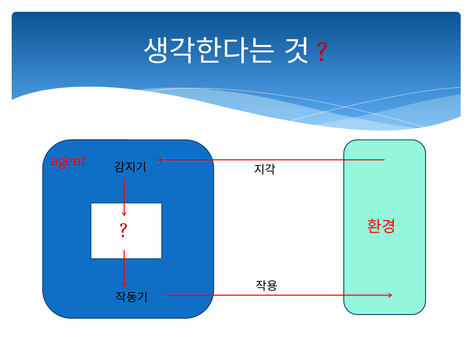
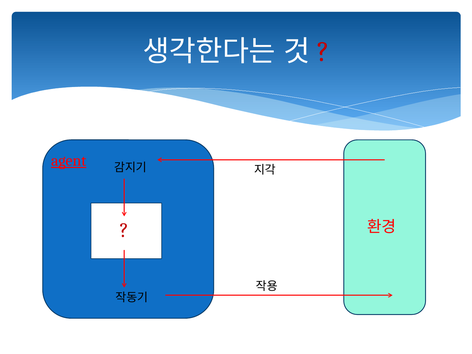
agent underline: none -> present
